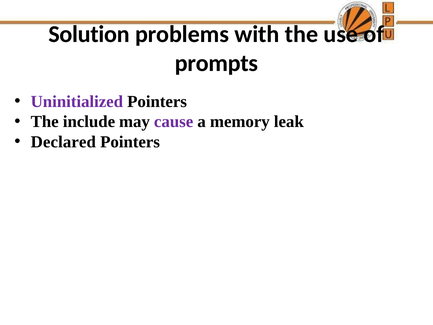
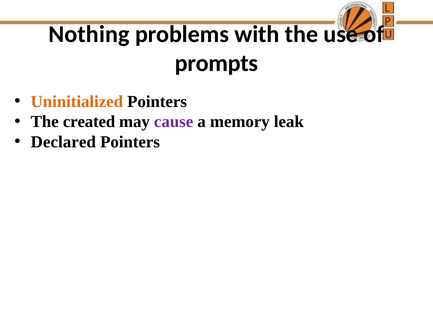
Solution: Solution -> Nothing
Uninitialized colour: purple -> orange
include: include -> created
